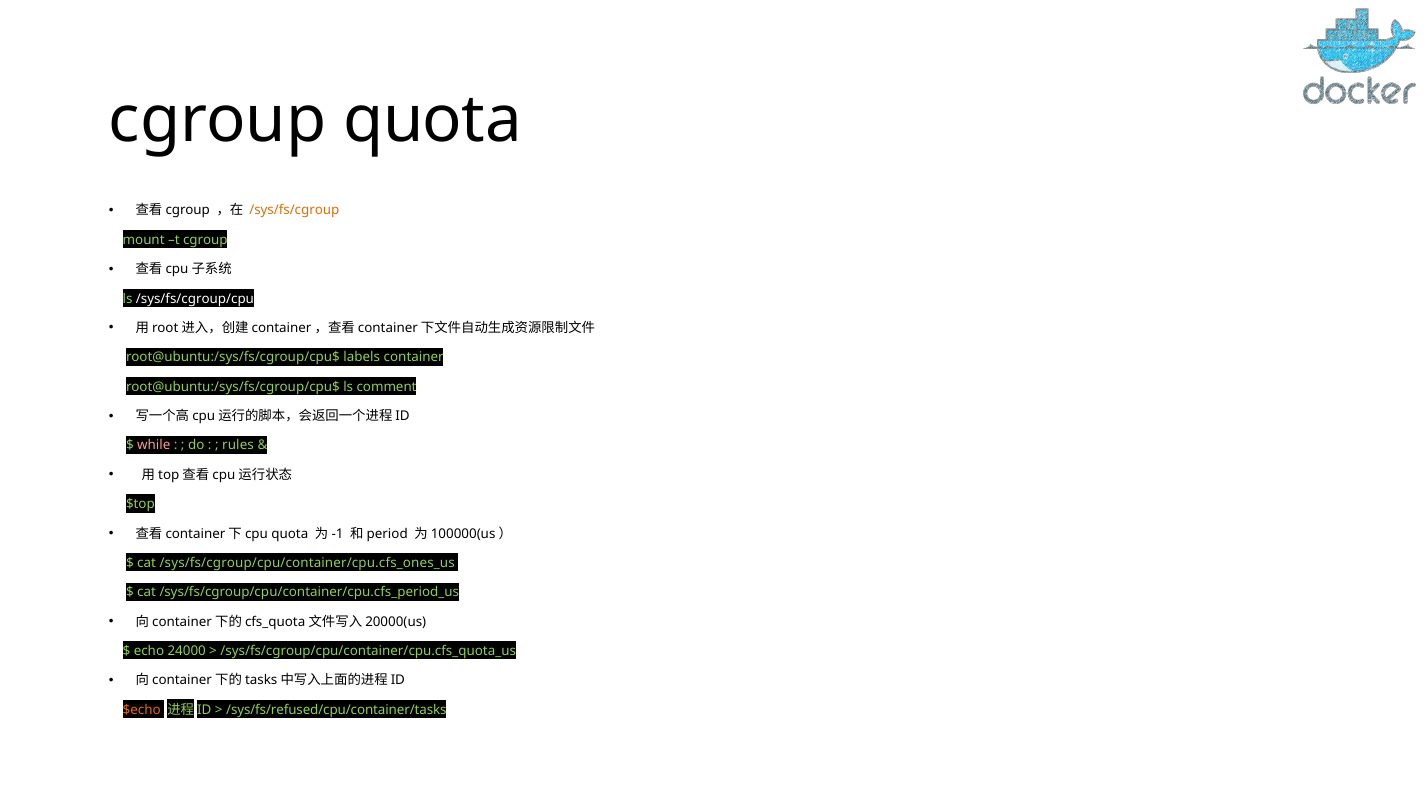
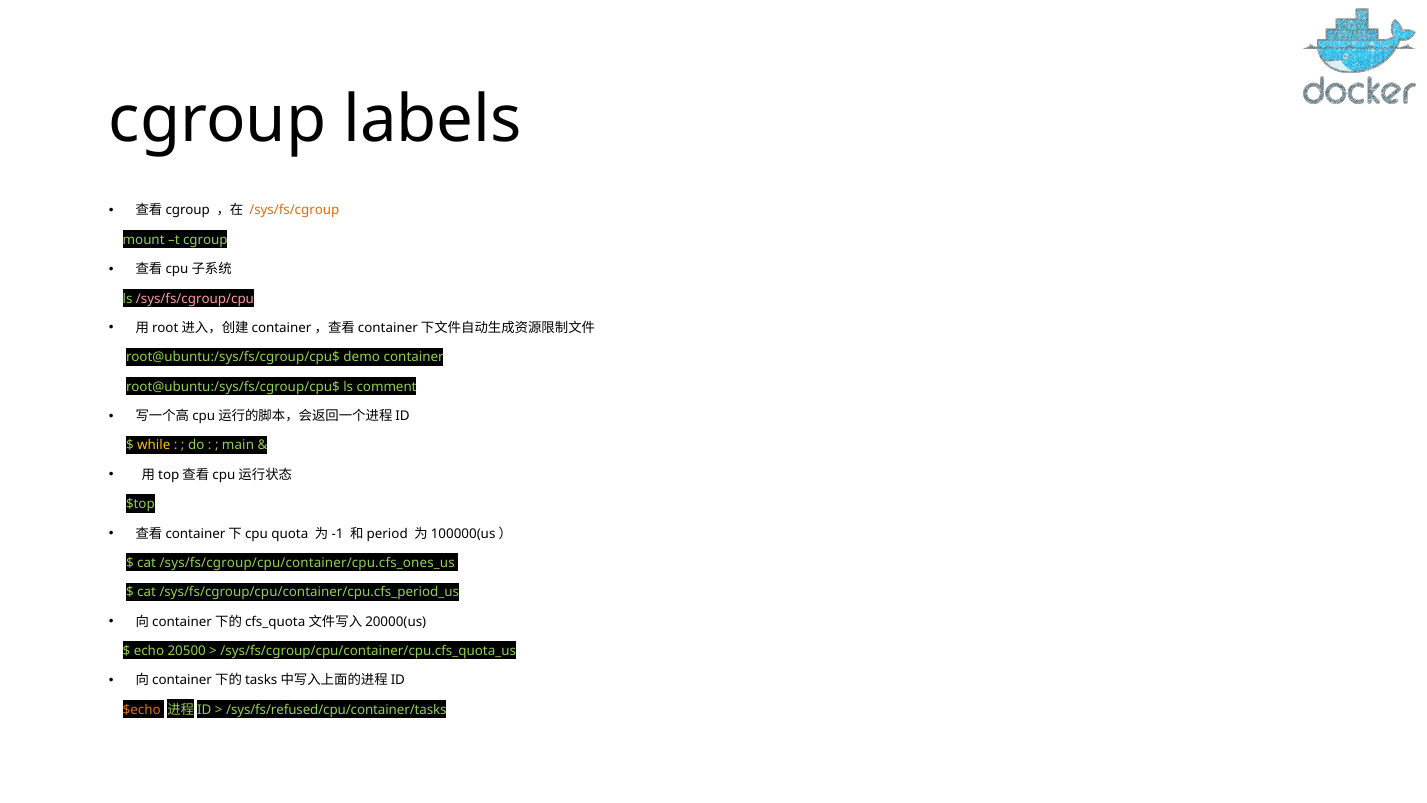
cgroup quota: quota -> labels
/sys/fs/cgroup/cpu colour: white -> pink
labels: labels -> demo
while colour: pink -> yellow
rules: rules -> main
24000: 24000 -> 20500
